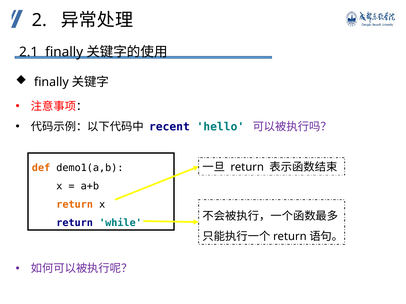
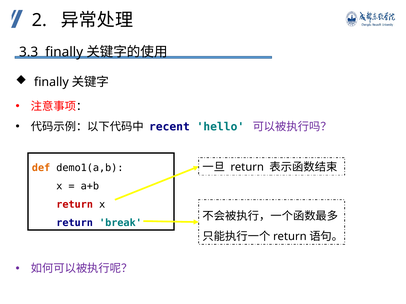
2.1: 2.1 -> 3.3
return at (75, 205) colour: orange -> red
while: while -> break
